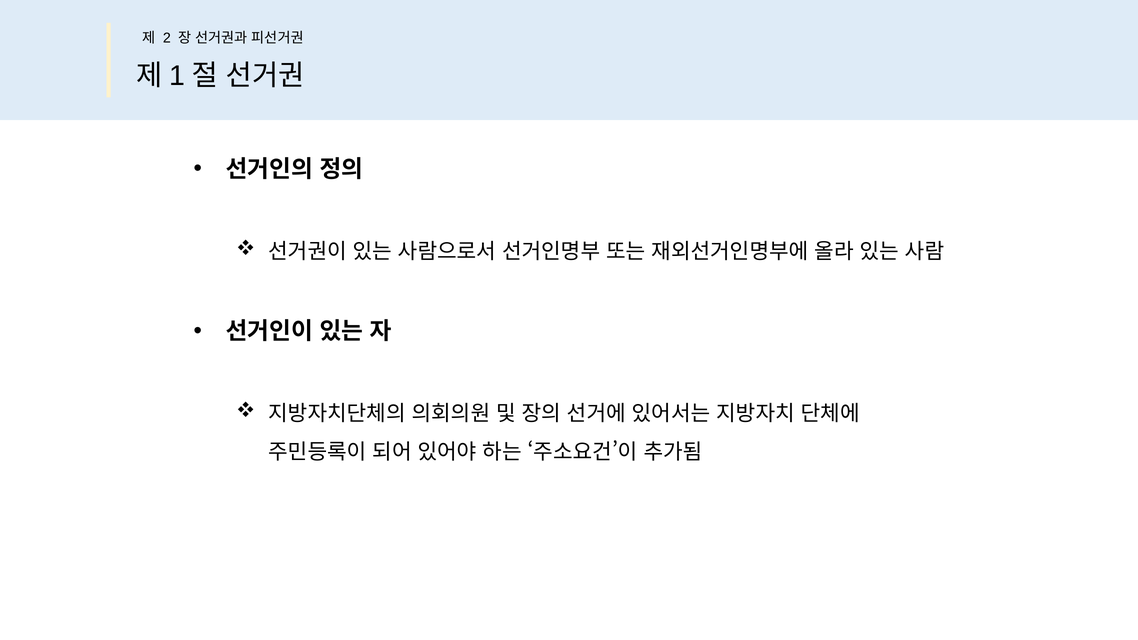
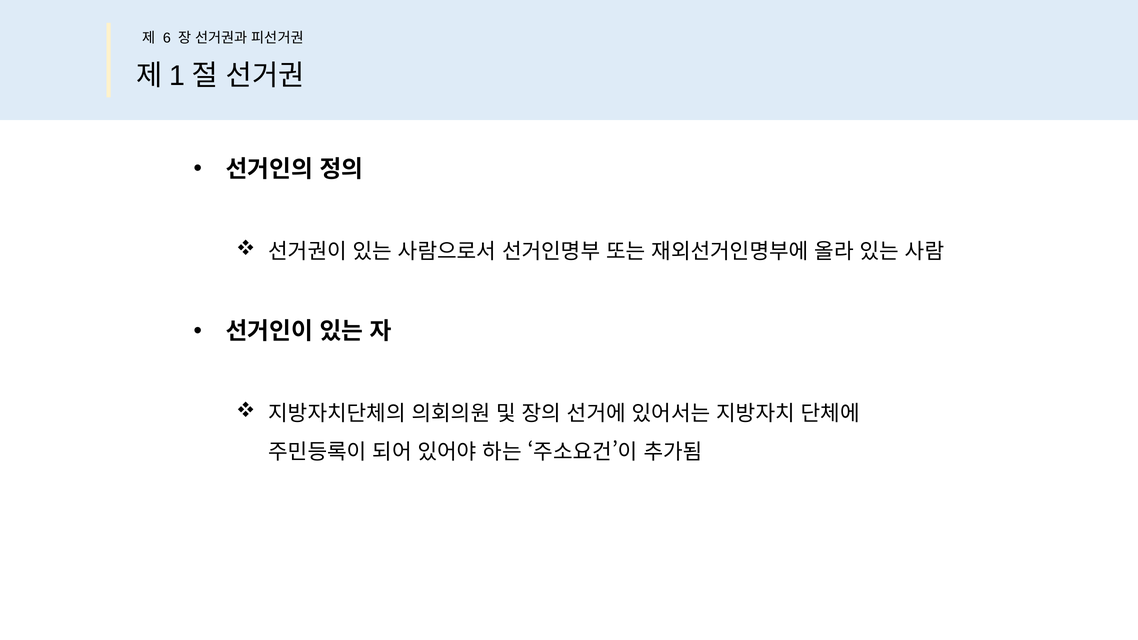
2: 2 -> 6
